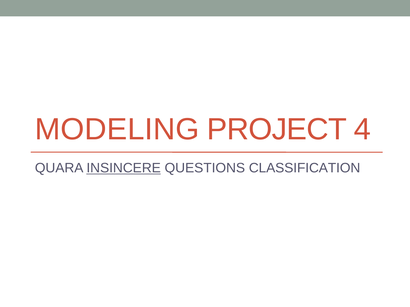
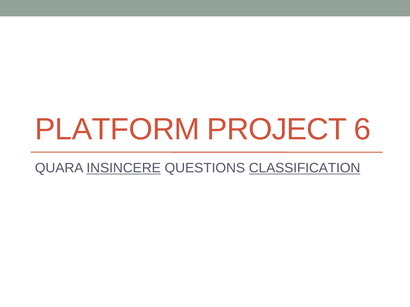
MODELING: MODELING -> PLATFORM
4: 4 -> 6
CLASSIFICATION underline: none -> present
